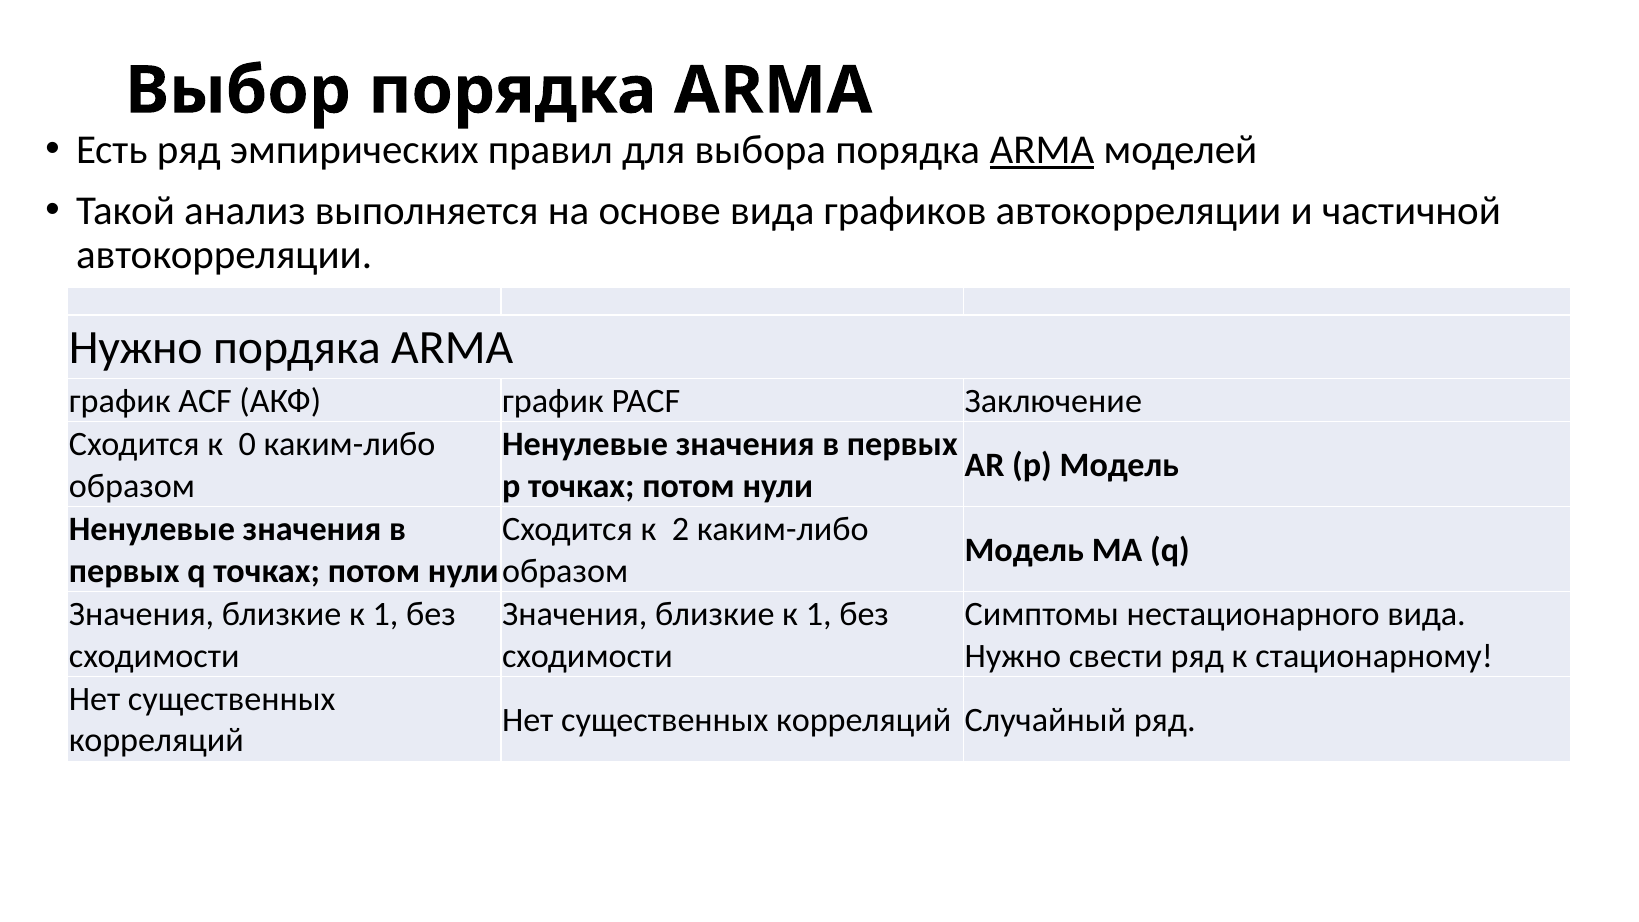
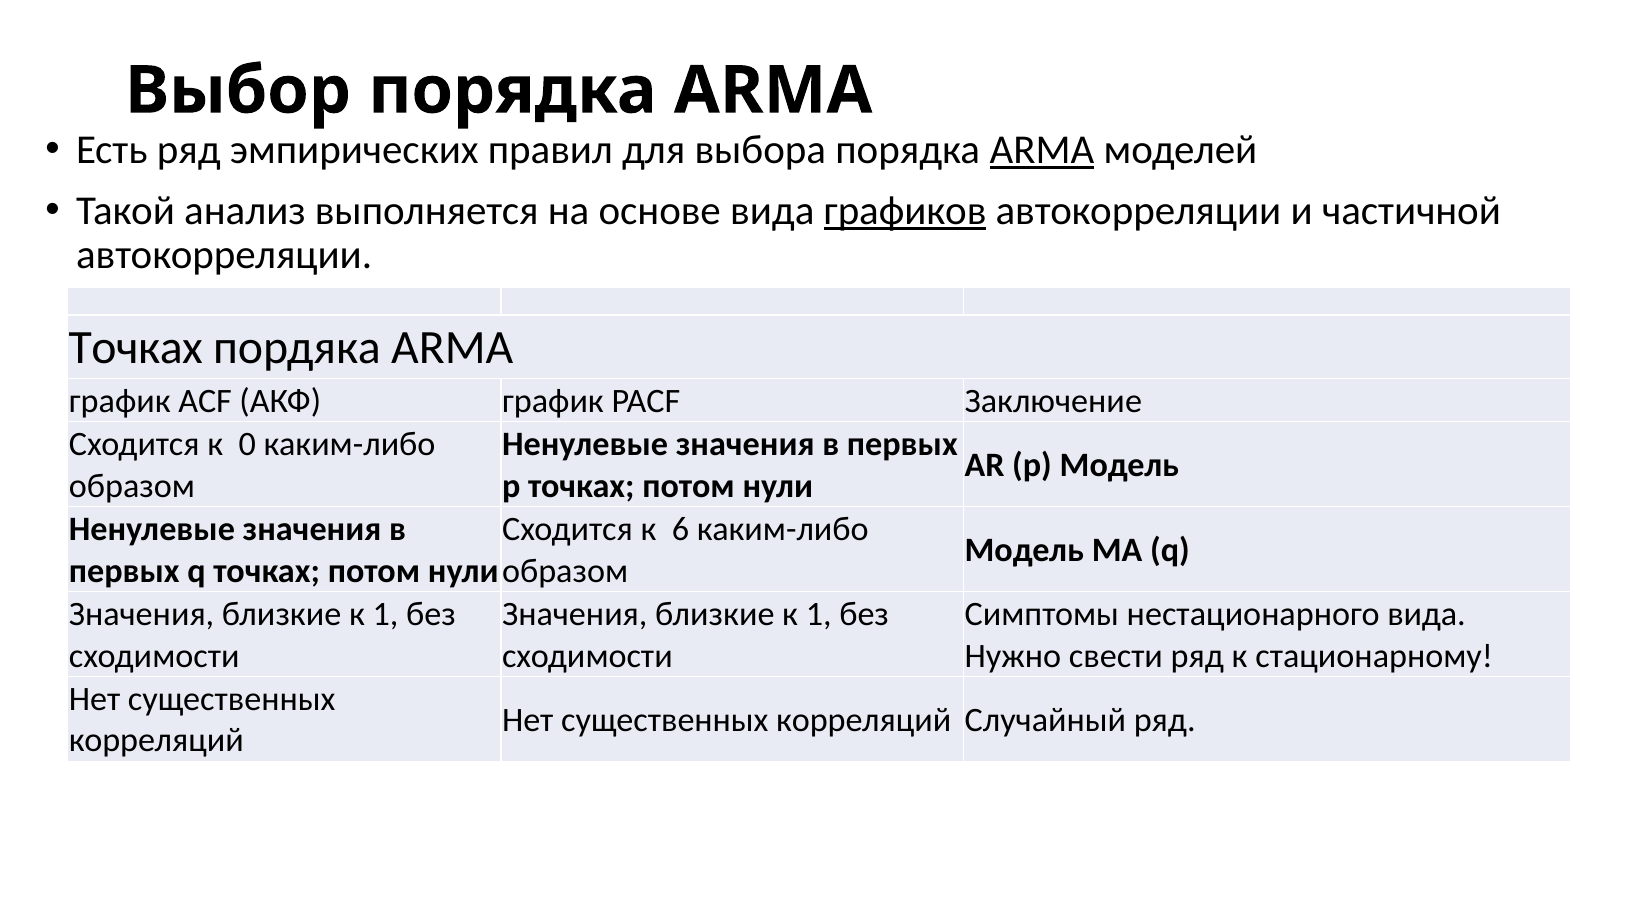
графиков underline: none -> present
Нужно at (136, 348): Нужно -> Точках
2: 2 -> 6
